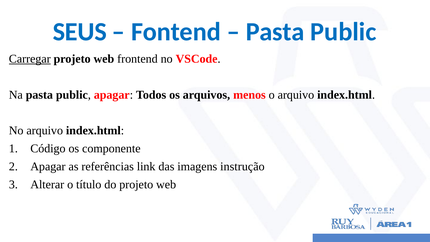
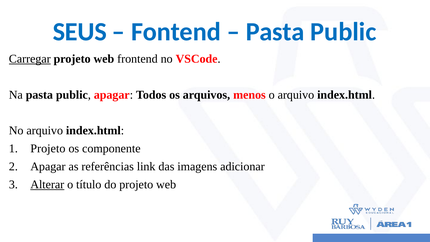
Código at (48, 149): Código -> Projeto
instrução: instrução -> adicionar
Alterar underline: none -> present
